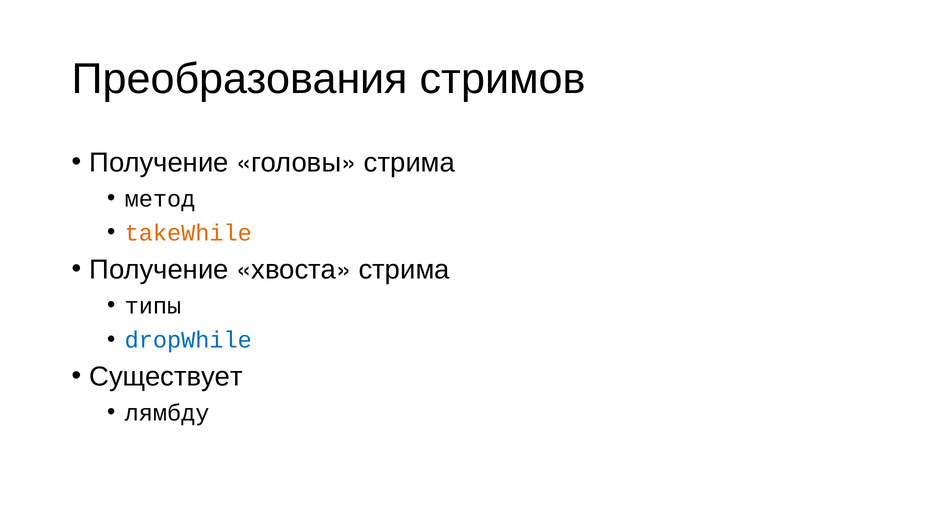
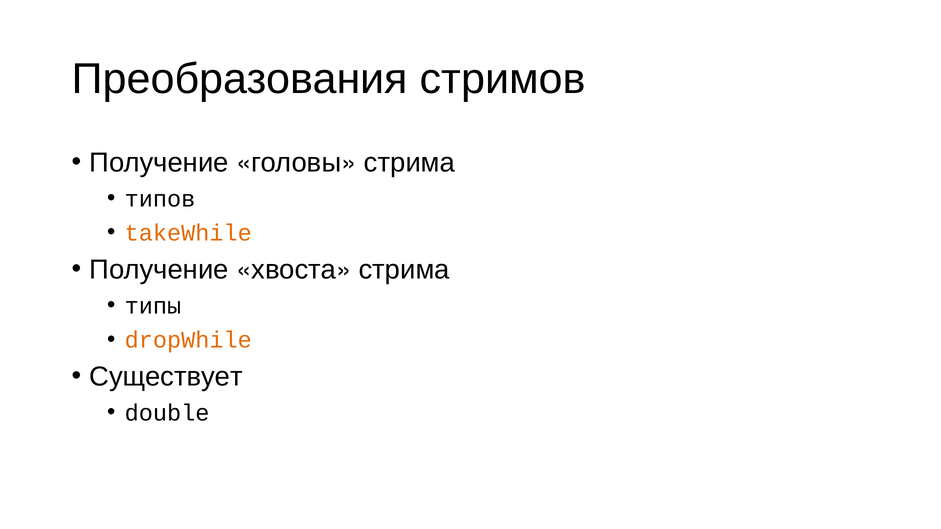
метод: метод -> типов
dropWhile colour: blue -> orange
лямбду: лямбду -> double
